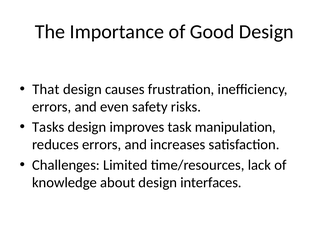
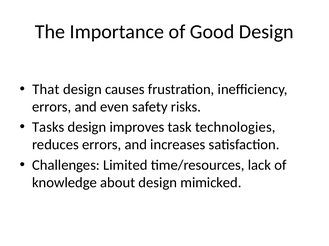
manipulation: manipulation -> technologies
interfaces: interfaces -> mimicked
